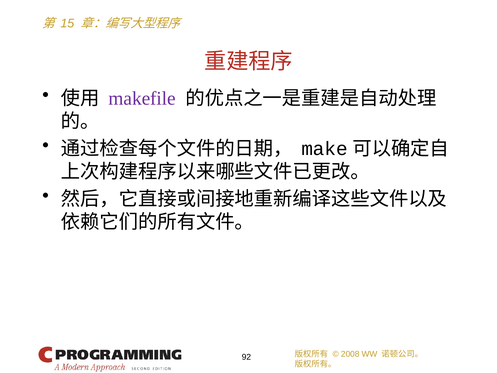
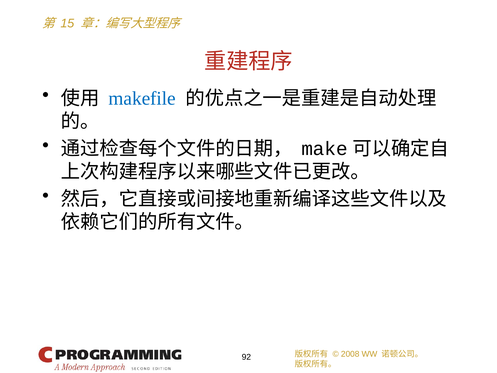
makefile colour: purple -> blue
